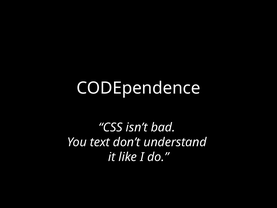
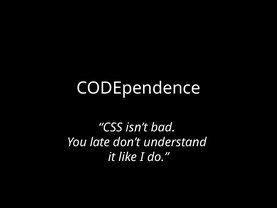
text: text -> late
